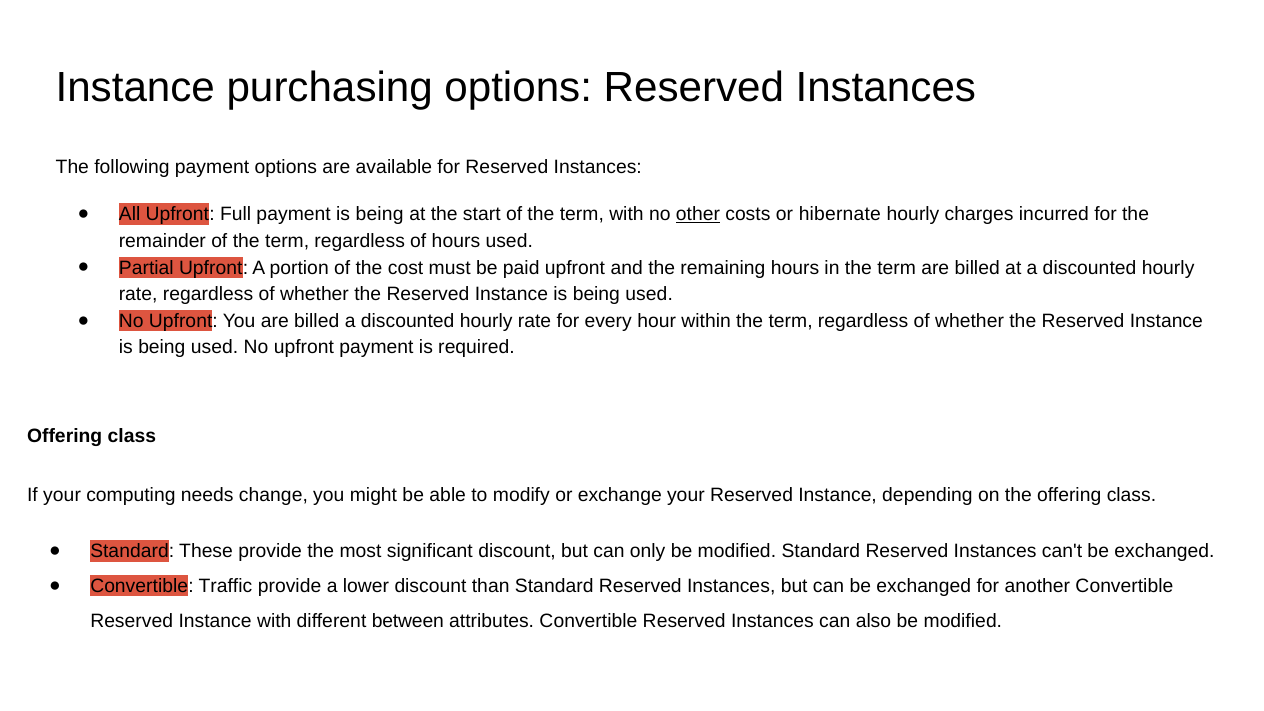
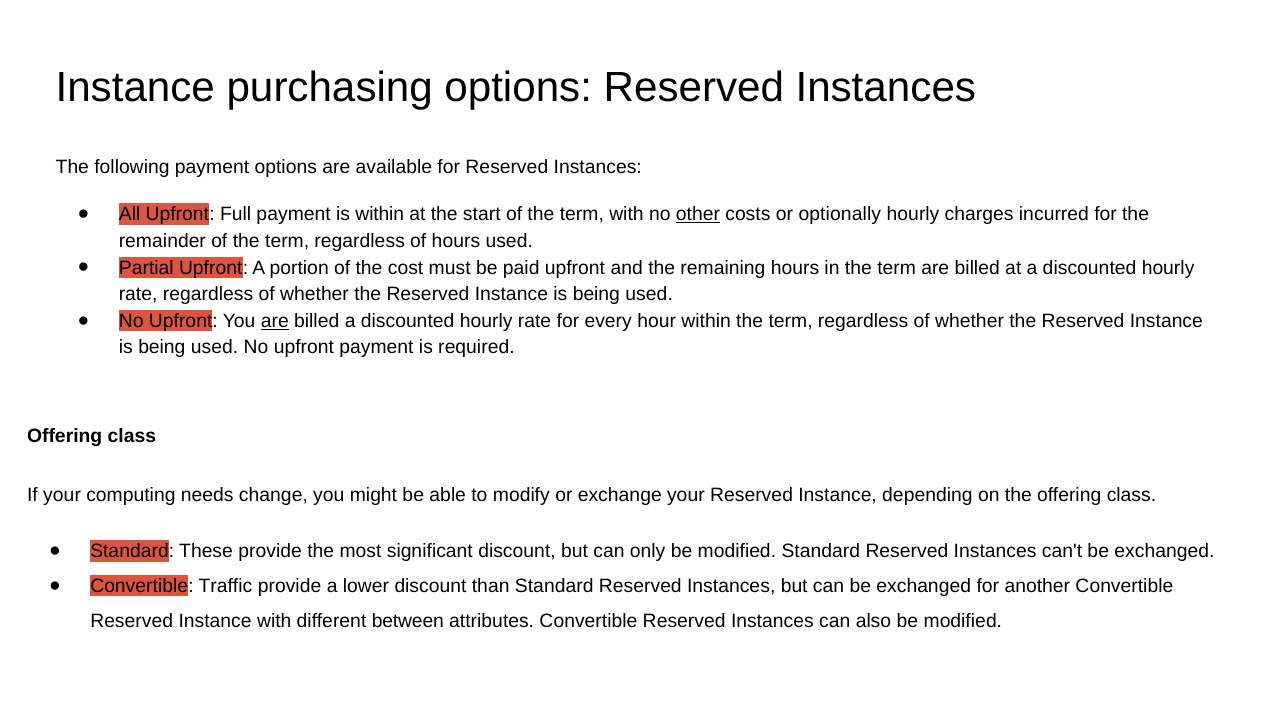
payment is being: being -> within
hibernate: hibernate -> optionally
are at (275, 321) underline: none -> present
